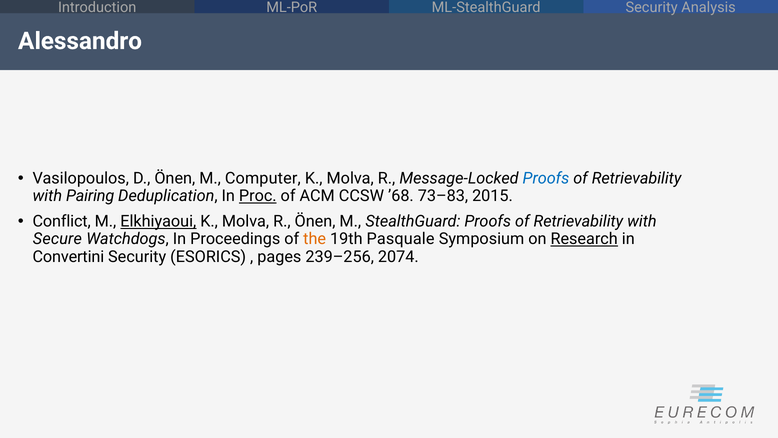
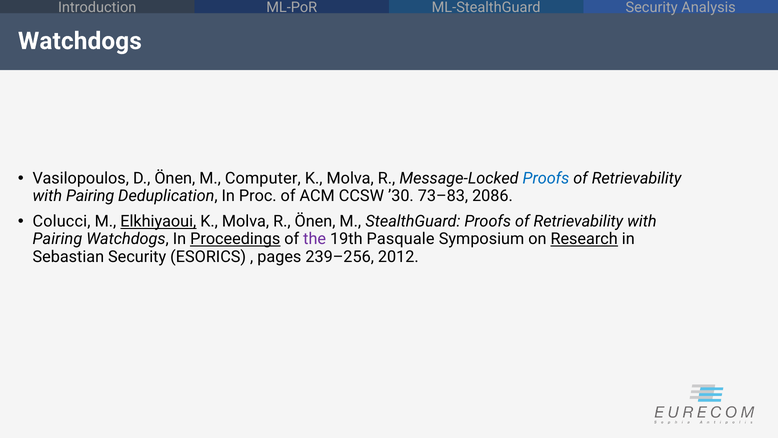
Alessandro at (80, 41): Alessandro -> Watchdogs
Proc underline: present -> none
’68: ’68 -> ’30
2015: 2015 -> 2086
Conflict: Conflict -> Colucci
Secure at (57, 239): Secure -> Pairing
Proceedings underline: none -> present
the colour: orange -> purple
Convertini: Convertini -> Sebastian
2074: 2074 -> 2012
